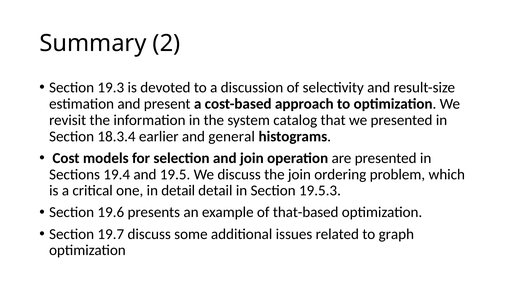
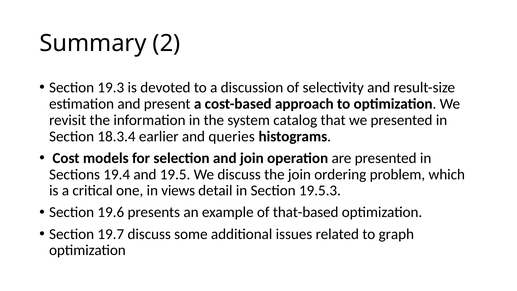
general: general -> queries
in detail: detail -> views
